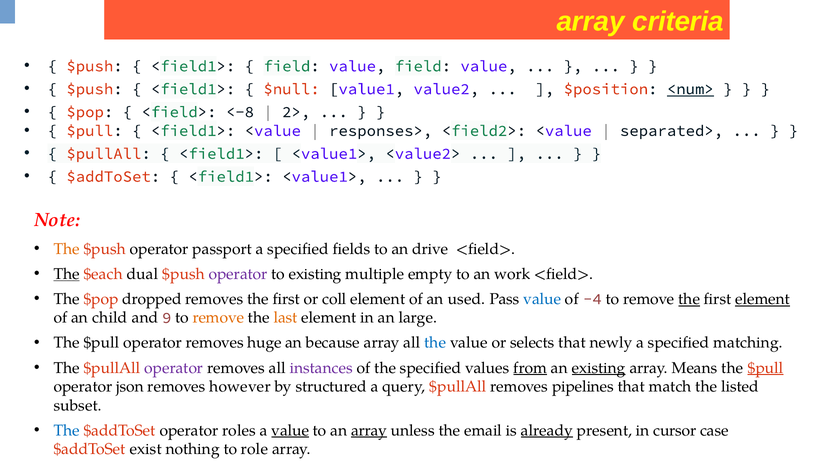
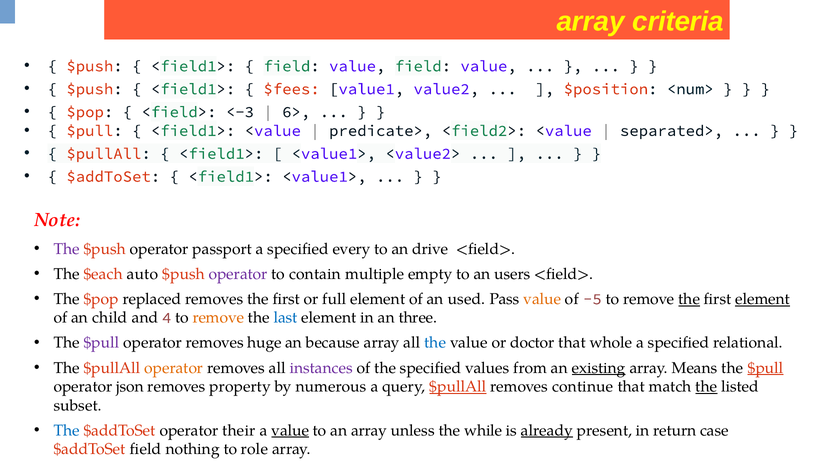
$null: $null -> $fees
<num> underline: present -> none
<-8: <-8 -> <-3
2>: 2> -> 6>
responses>: responses> -> predicate>
The at (67, 249) colour: orange -> purple
fields: fields -> every
The at (67, 274) underline: present -> none
dual: dual -> auto
to existing: existing -> contain
work: work -> users
dropped: dropped -> replaced
coll: coll -> full
value at (542, 299) colour: blue -> orange
-4: -4 -> -5
9: 9 -> 4
last colour: orange -> blue
large: large -> three
$pull at (101, 343) colour: black -> purple
selects: selects -> doctor
newly: newly -> whole
matching: matching -> relational
operator at (174, 368) colour: purple -> orange
from underline: present -> none
however: however -> property
structured: structured -> numerous
$pullAll at (458, 387) underline: none -> present
pipelines: pipelines -> continue
the at (706, 387) underline: none -> present
roles: roles -> their
array at (369, 430) underline: present -> none
email: email -> while
cursor: cursor -> return
$addToSet exist: exist -> field
